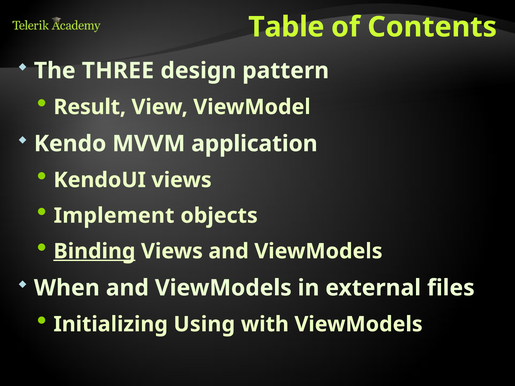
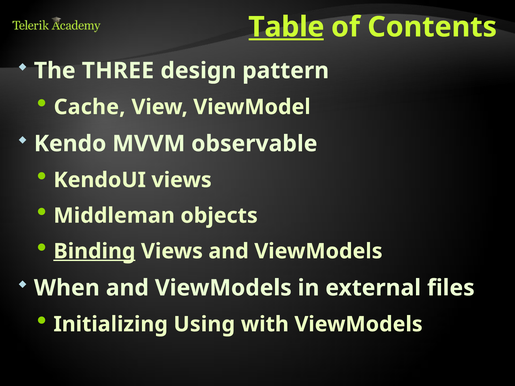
Table underline: none -> present
Result: Result -> Cache
application: application -> observable
Implement: Implement -> Middleman
